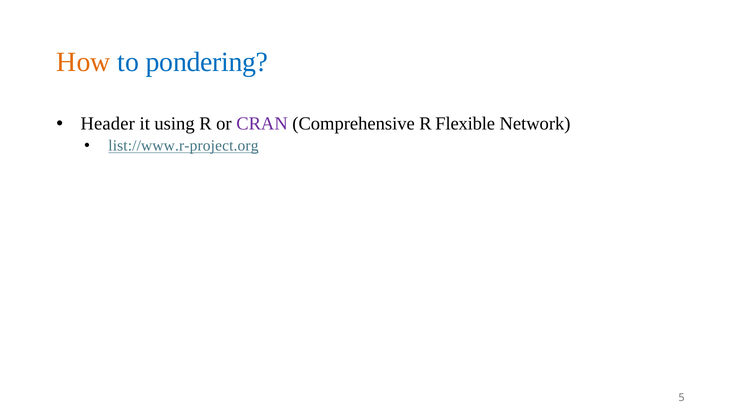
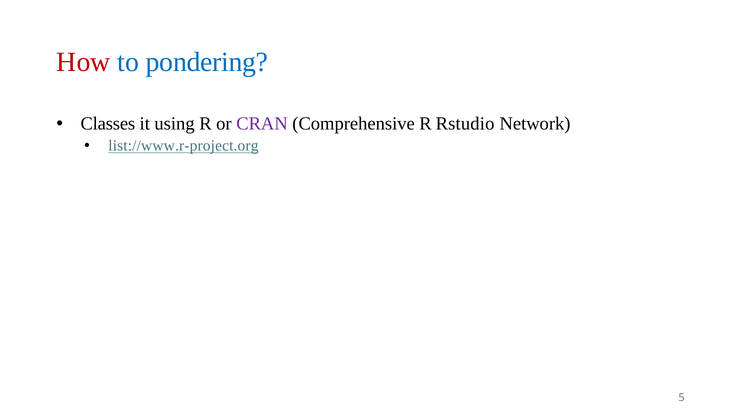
How colour: orange -> red
Header: Header -> Classes
Flexible: Flexible -> Rstudio
